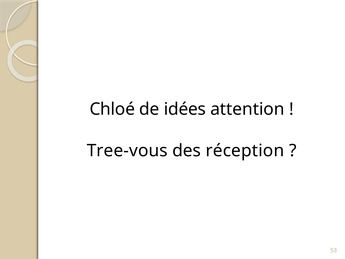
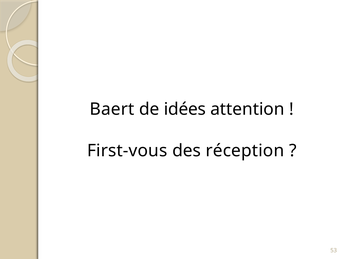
Chloé: Chloé -> Baert
Tree-vous: Tree-vous -> First-vous
